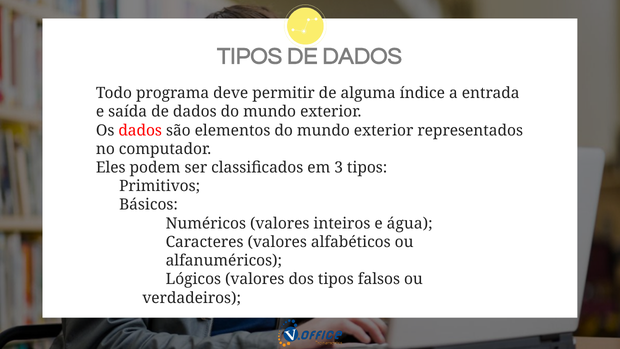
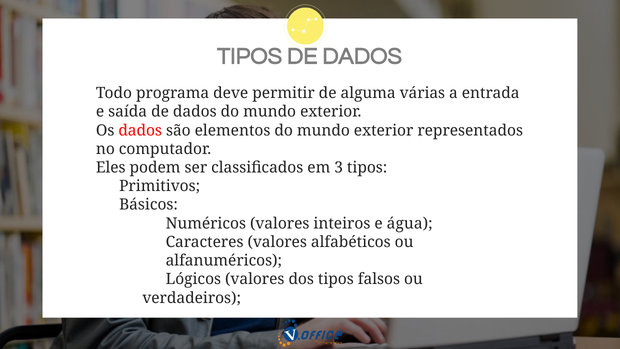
índice: índice -> várias
